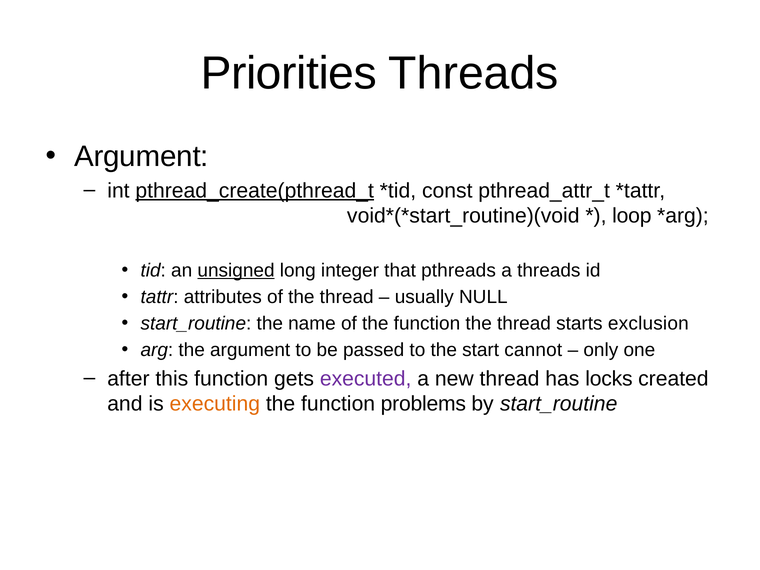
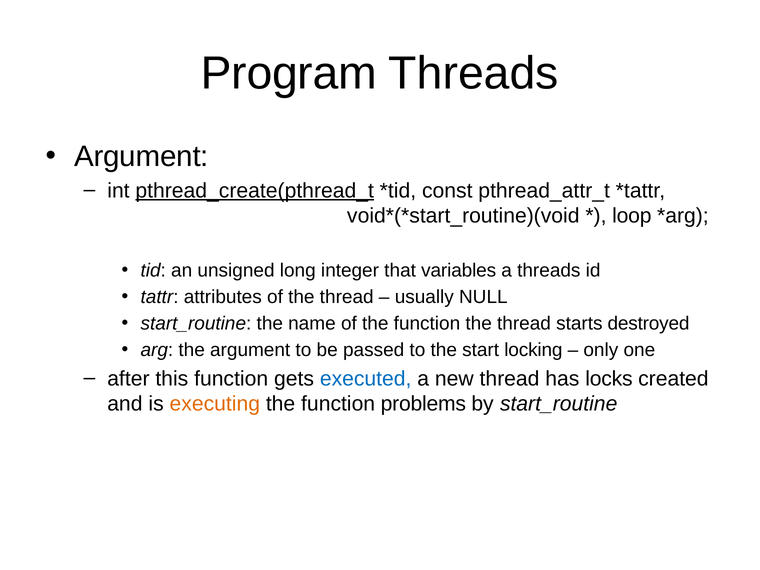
Priorities: Priorities -> Program
unsigned underline: present -> none
pthreads: pthreads -> variables
exclusion: exclusion -> destroyed
cannot: cannot -> locking
executed colour: purple -> blue
